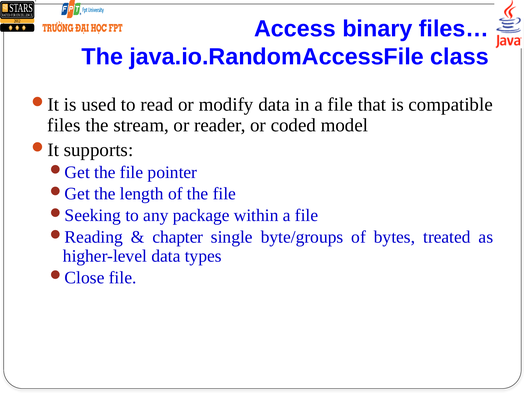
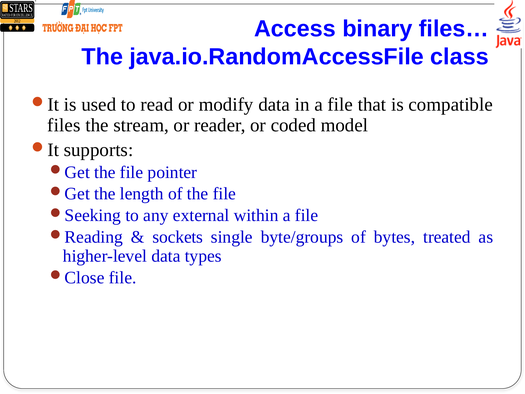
package: package -> external
chapter: chapter -> sockets
